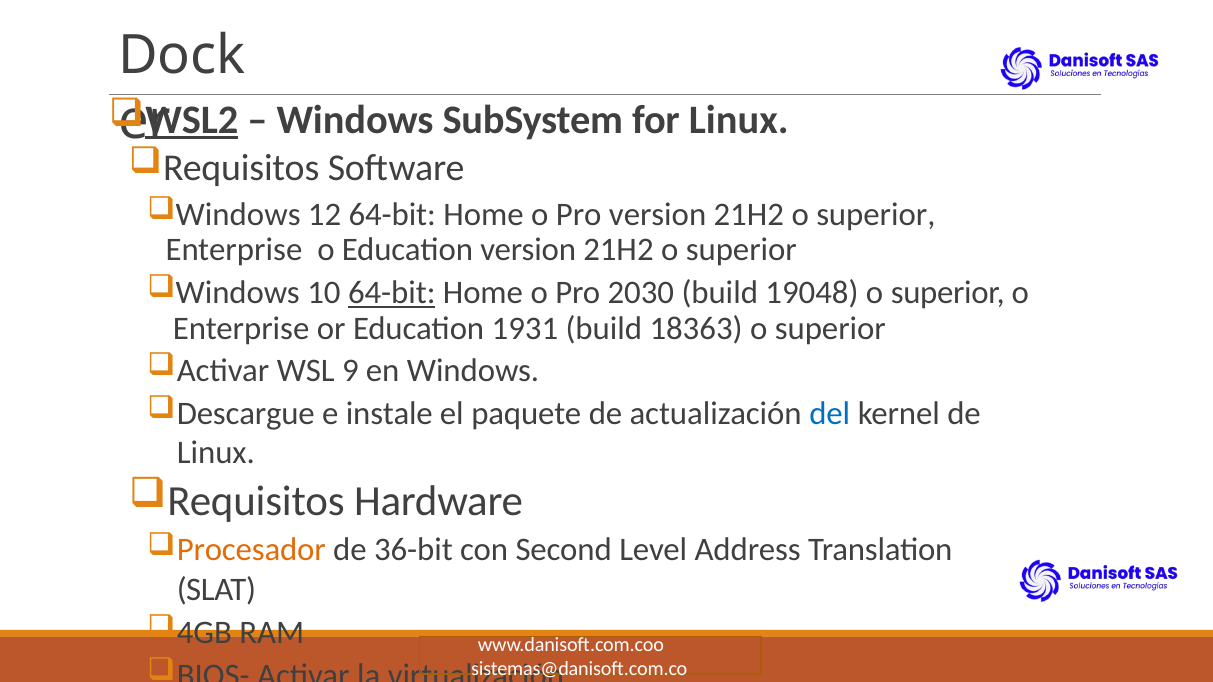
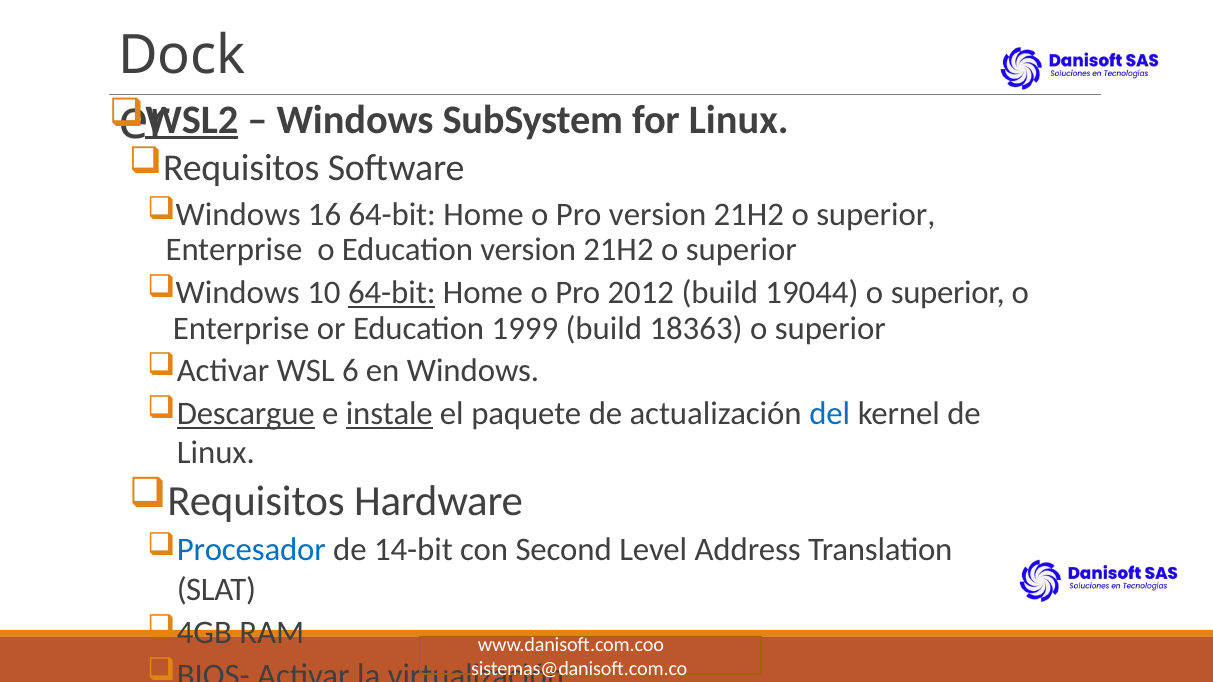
12: 12 -> 16
2030: 2030 -> 2012
19048: 19048 -> 19044
1931: 1931 -> 1999
9: 9 -> 6
Descargue underline: none -> present
instale underline: none -> present
Procesador colour: orange -> blue
36-bit: 36-bit -> 14-bit
